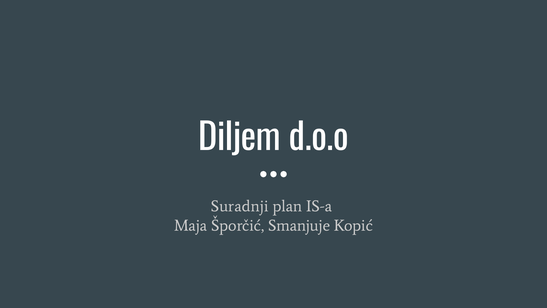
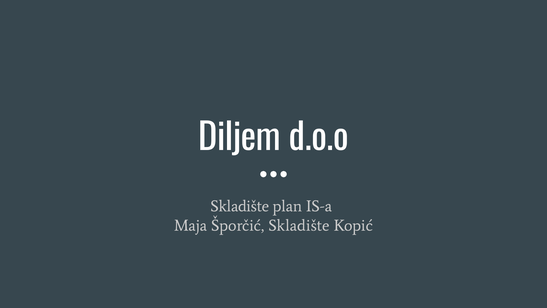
Suradnji at (240, 206): Suradnji -> Skladište
Šporčić Smanjuje: Smanjuje -> Skladište
